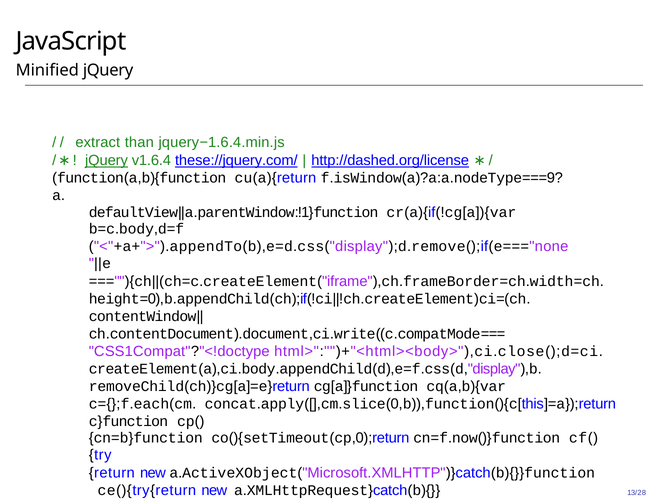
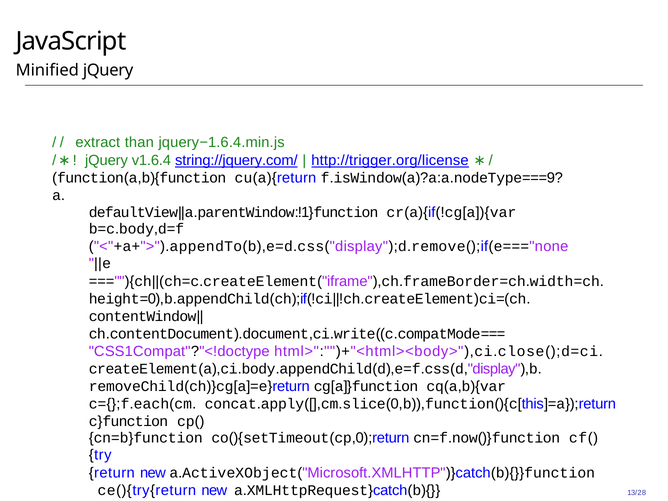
jQuery at (106, 161) underline: present -> none
these://jquery.com/: these://jquery.com/ -> string://jquery.com/
http://dashed.org/license: http://dashed.org/license -> http://trigger.org/license
